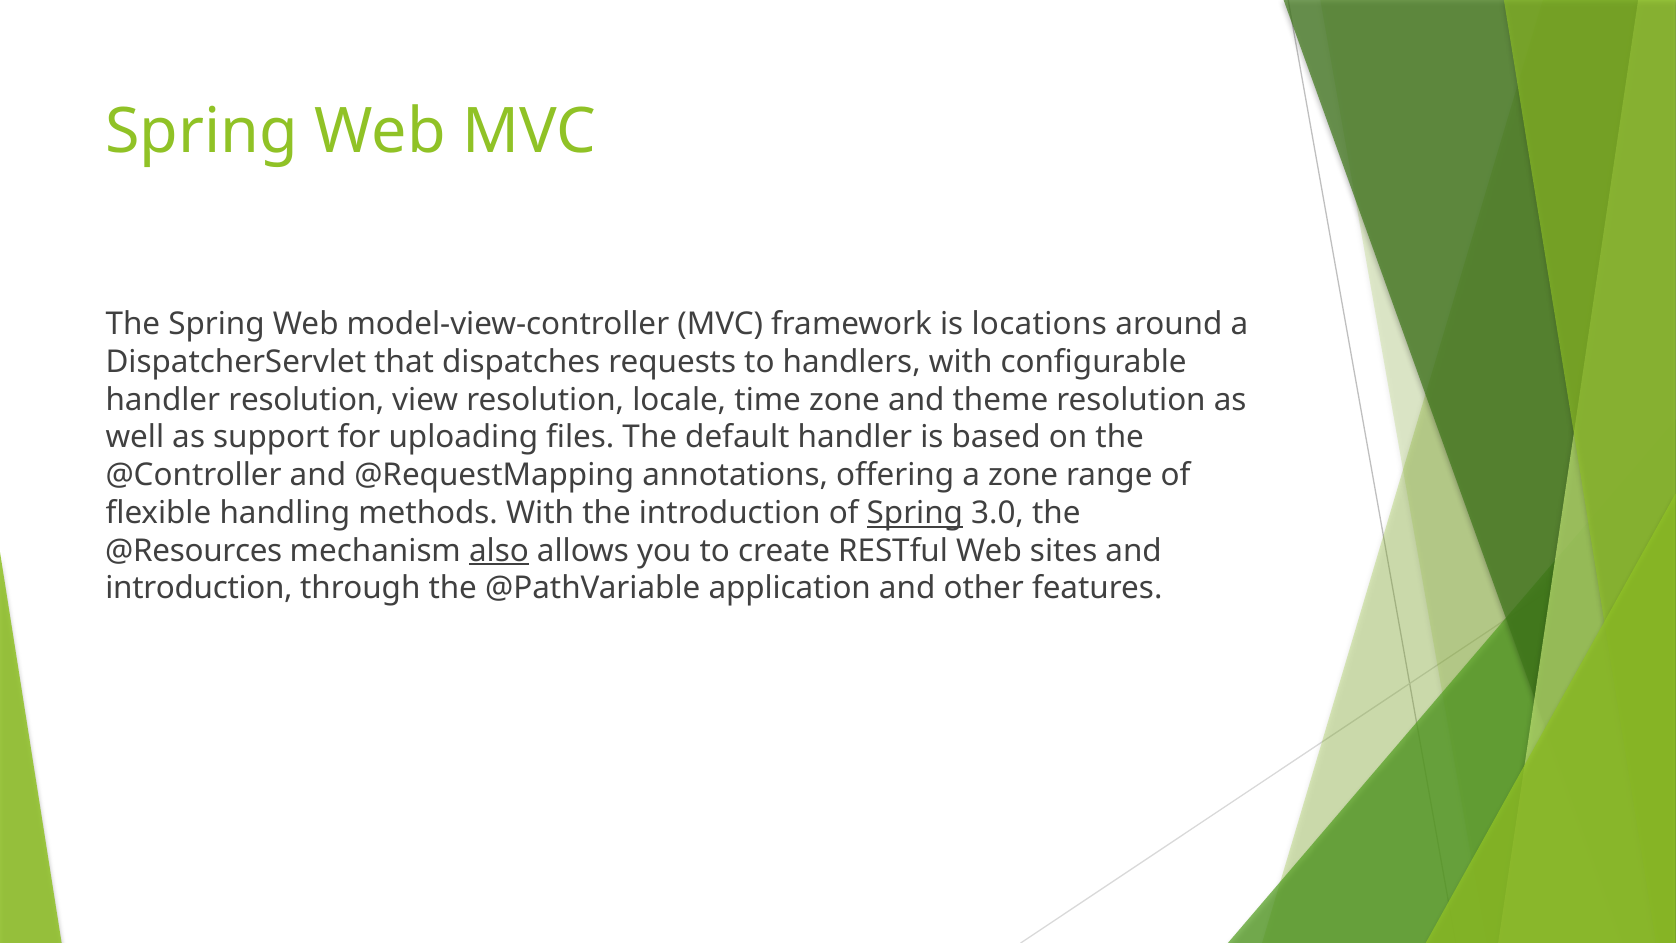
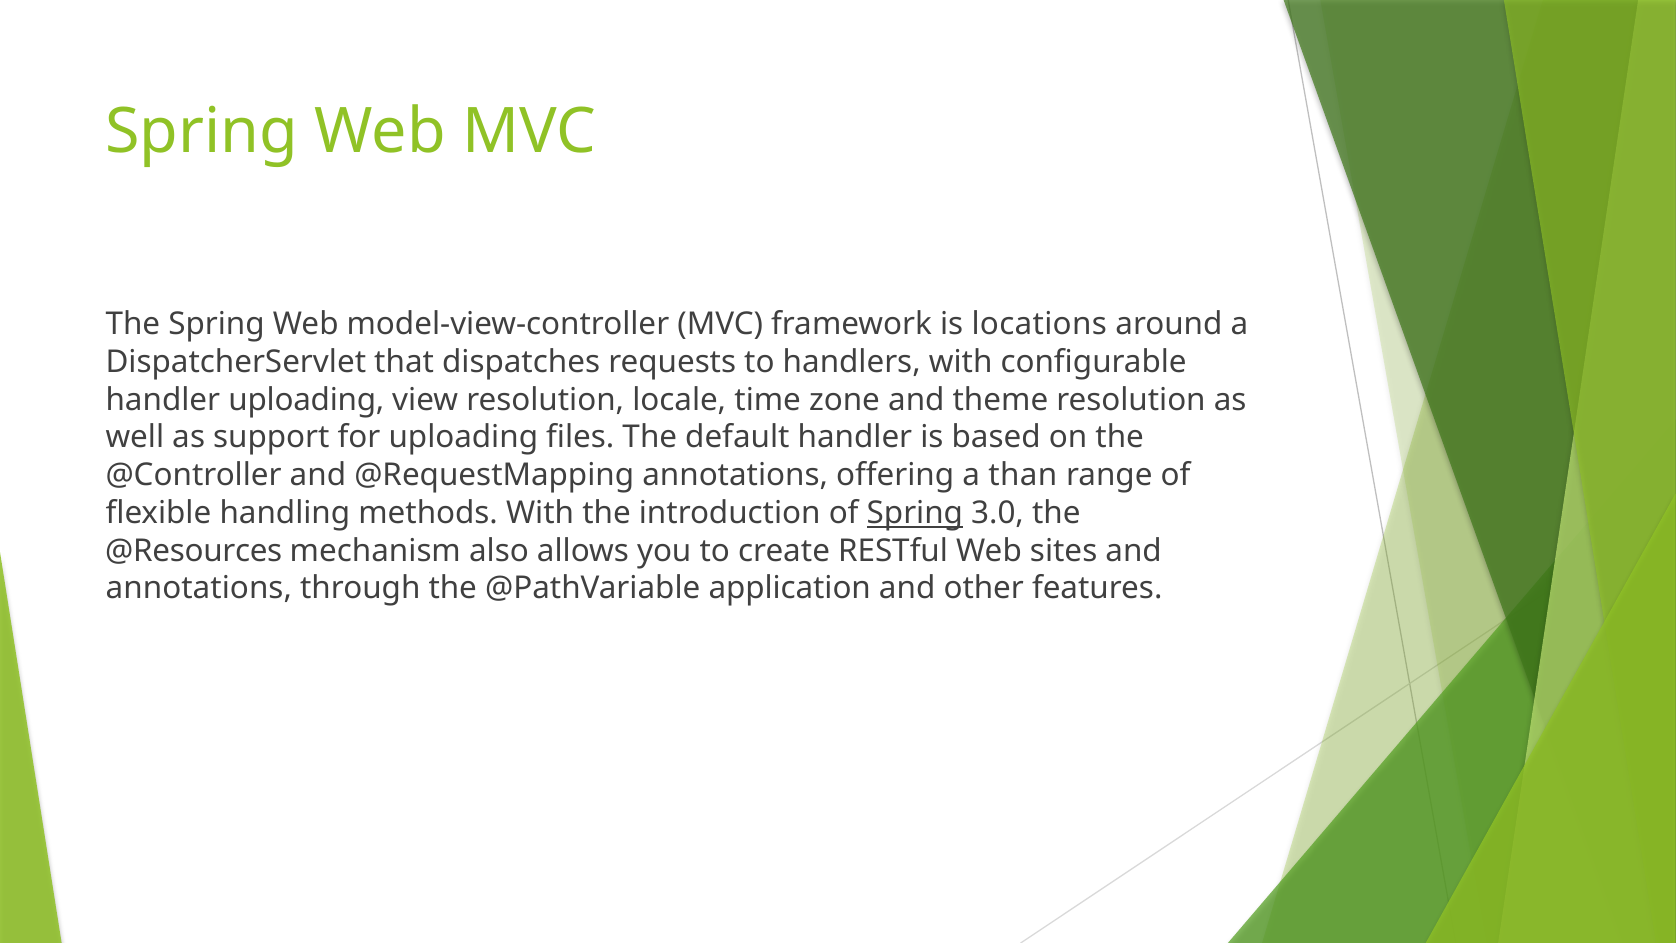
handler resolution: resolution -> uploading
a zone: zone -> than
also underline: present -> none
introduction at (199, 588): introduction -> annotations
